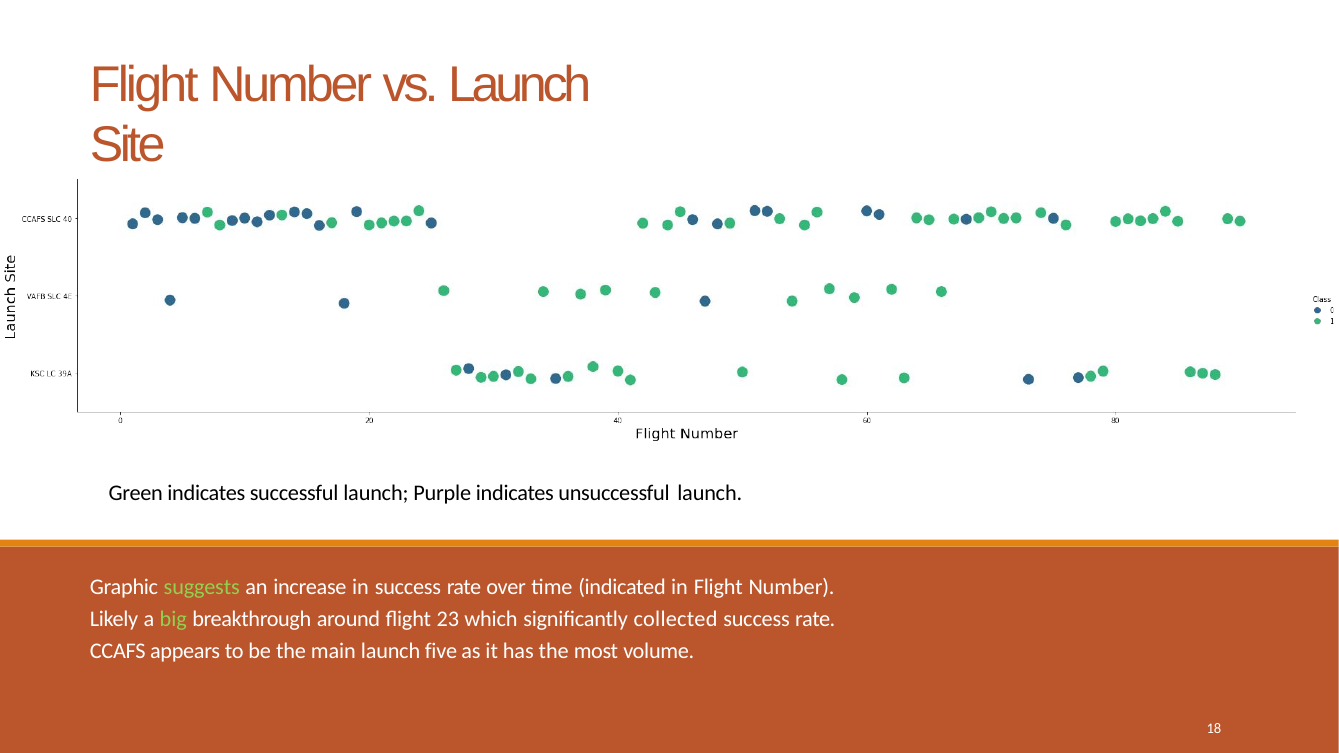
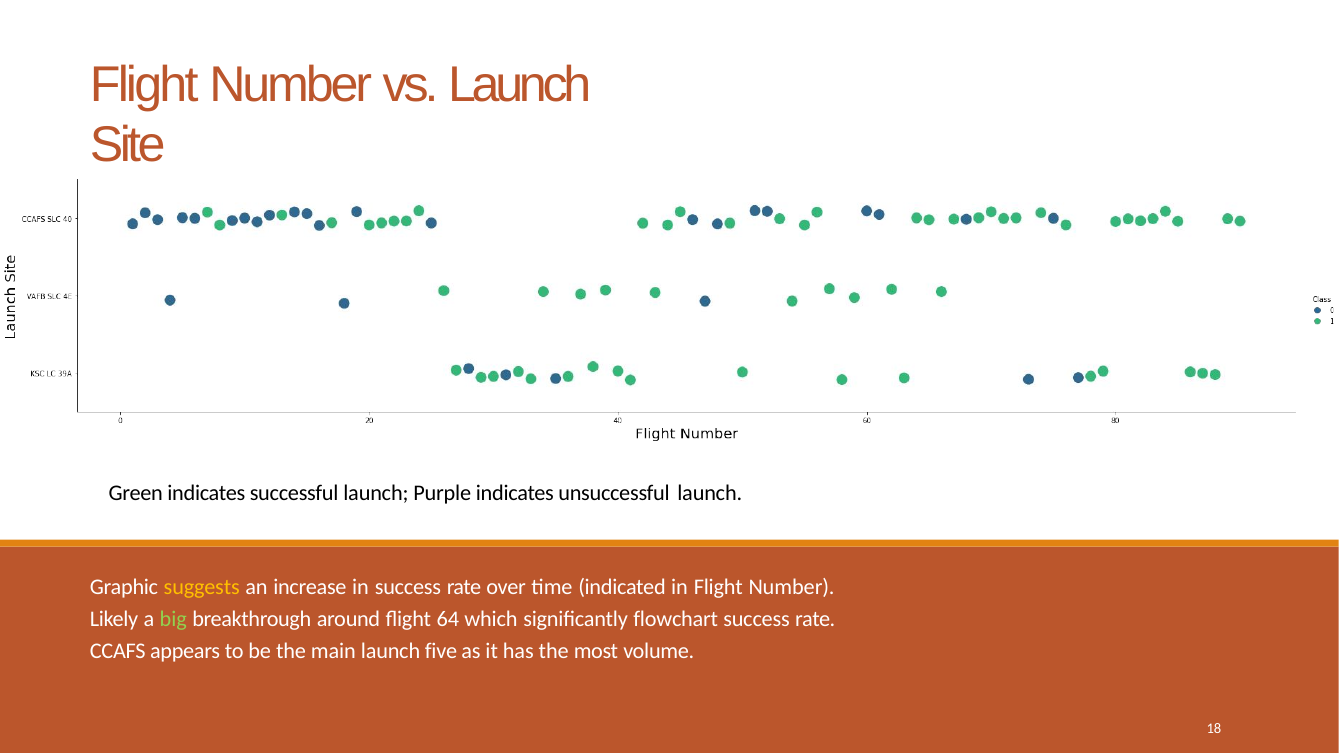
suggests colour: light green -> yellow
23: 23 -> 64
collected: collected -> flowchart
